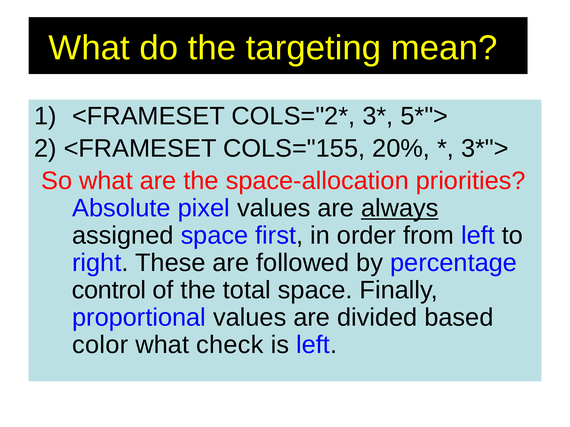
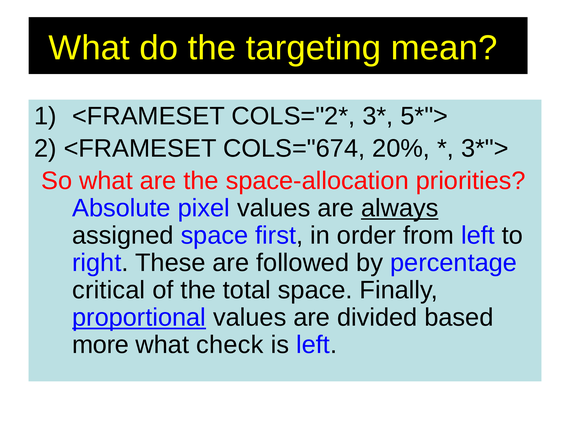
COLS="155: COLS="155 -> COLS="674
control: control -> critical
proportional underline: none -> present
color: color -> more
